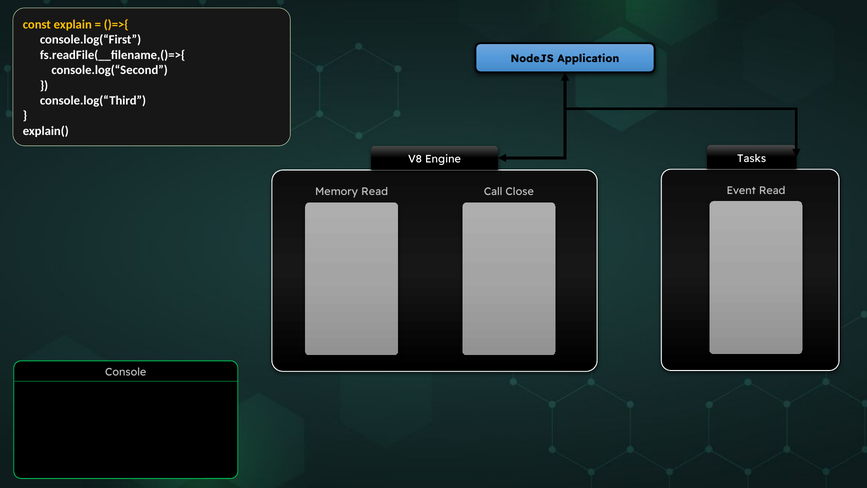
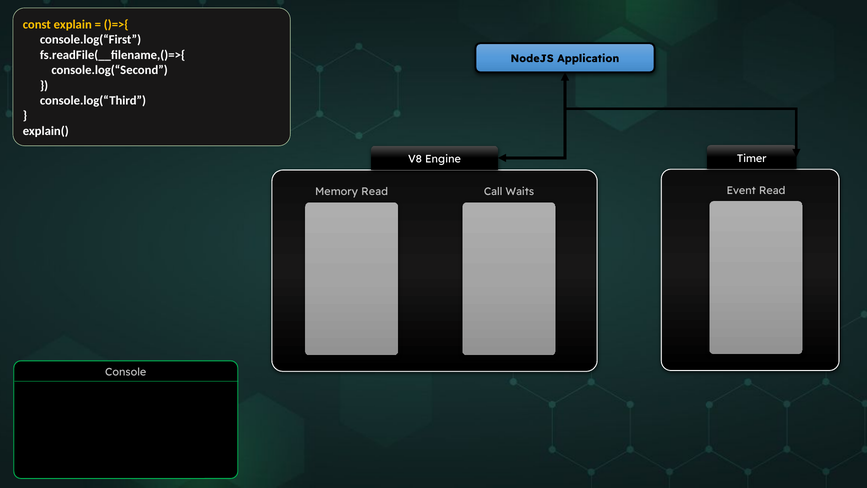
Tasks: Tasks -> Timer
Close: Close -> Waits
